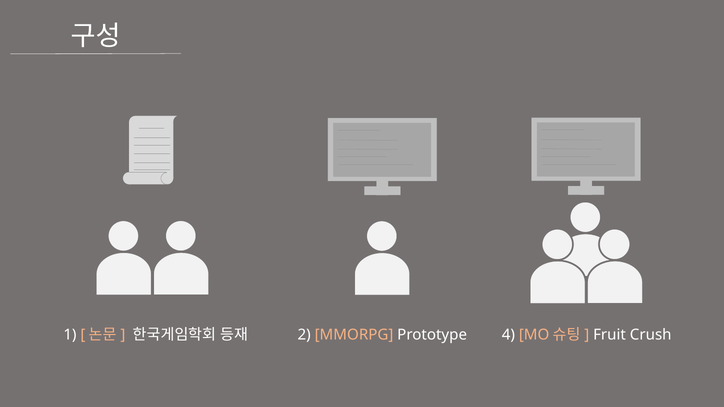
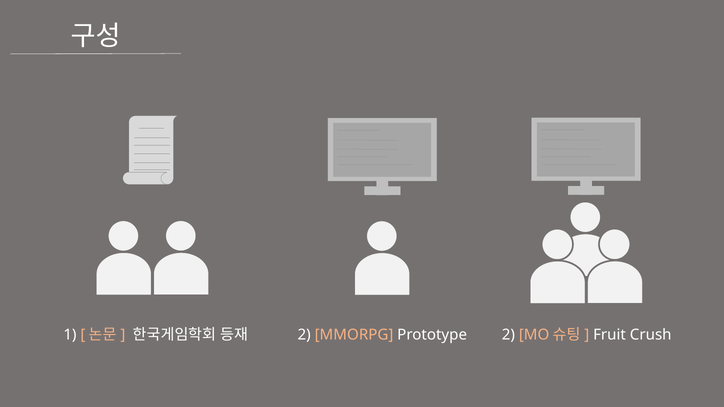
Prototype 4: 4 -> 2
